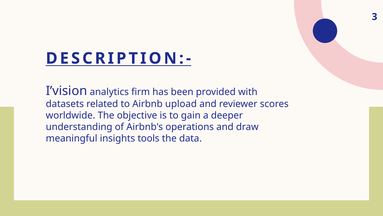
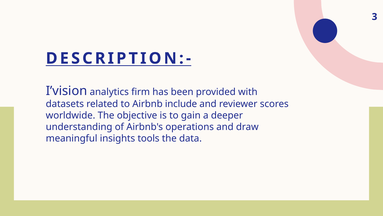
upload: upload -> include
